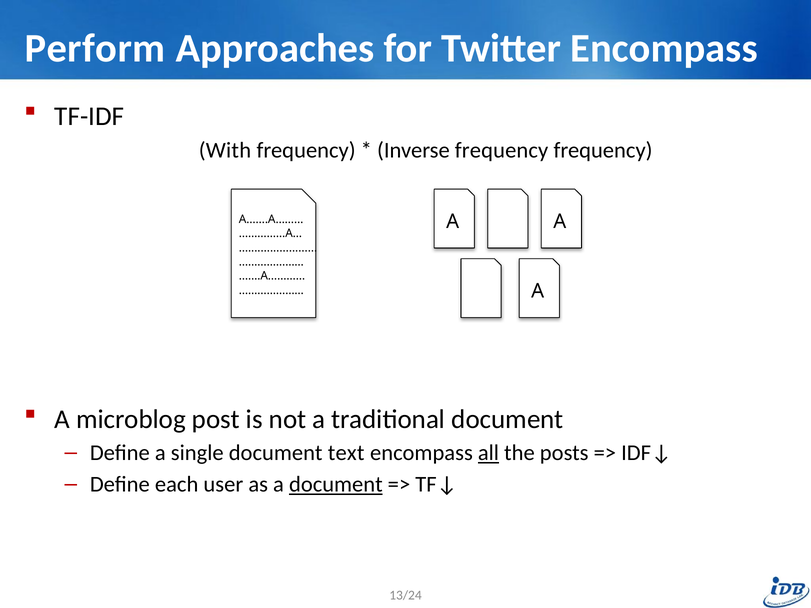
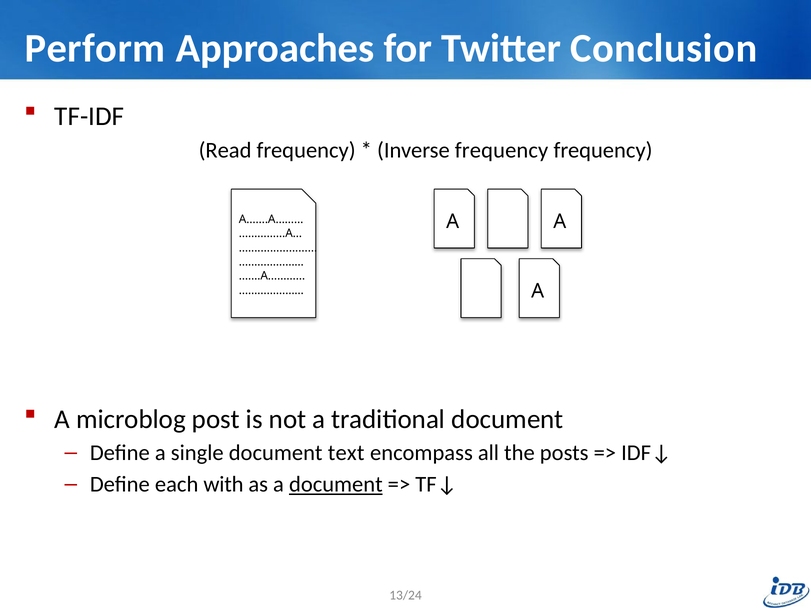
Twitter Encompass: Encompass -> Conclusion
With: With -> Read
all underline: present -> none
user: user -> with
